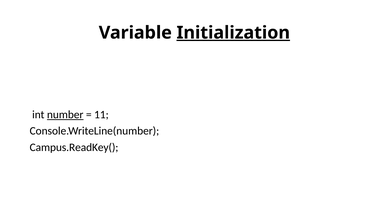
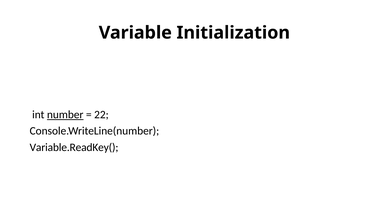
Initialization underline: present -> none
11: 11 -> 22
Campus.ReadKey(: Campus.ReadKey( -> Variable.ReadKey(
